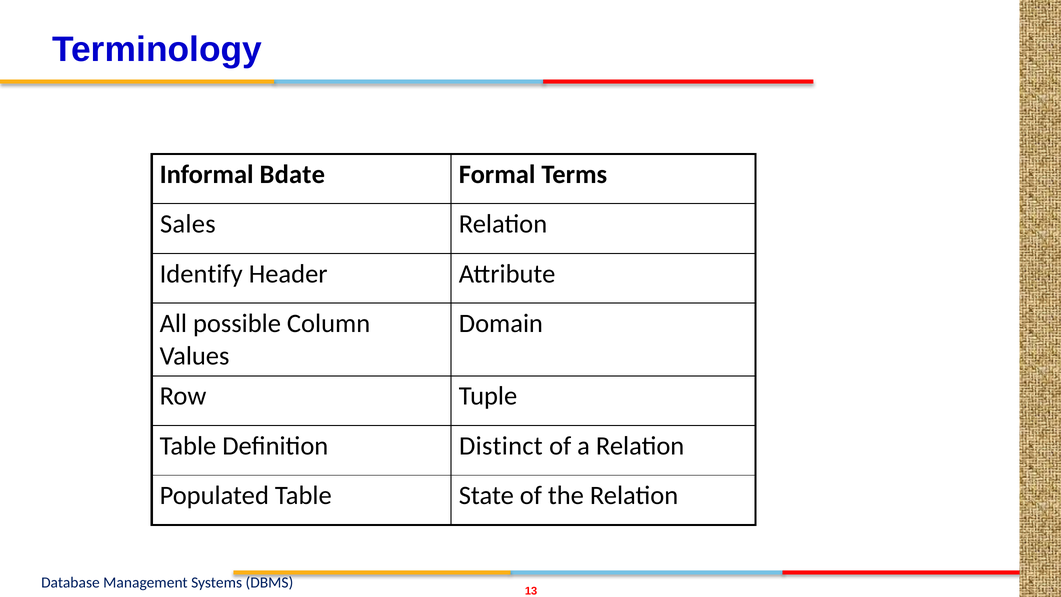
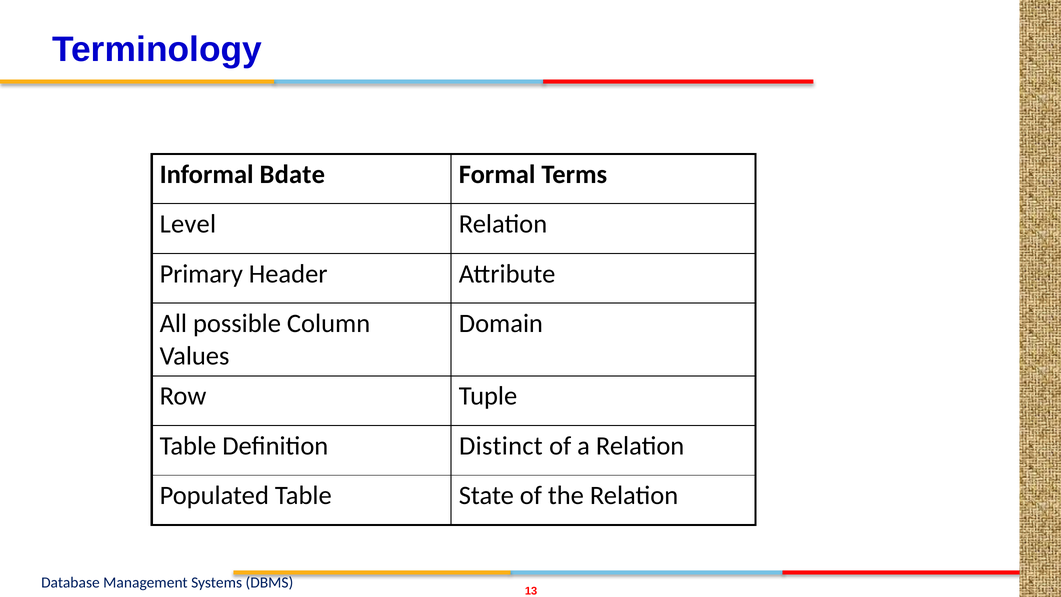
Sales: Sales -> Level
Identify: Identify -> Primary
